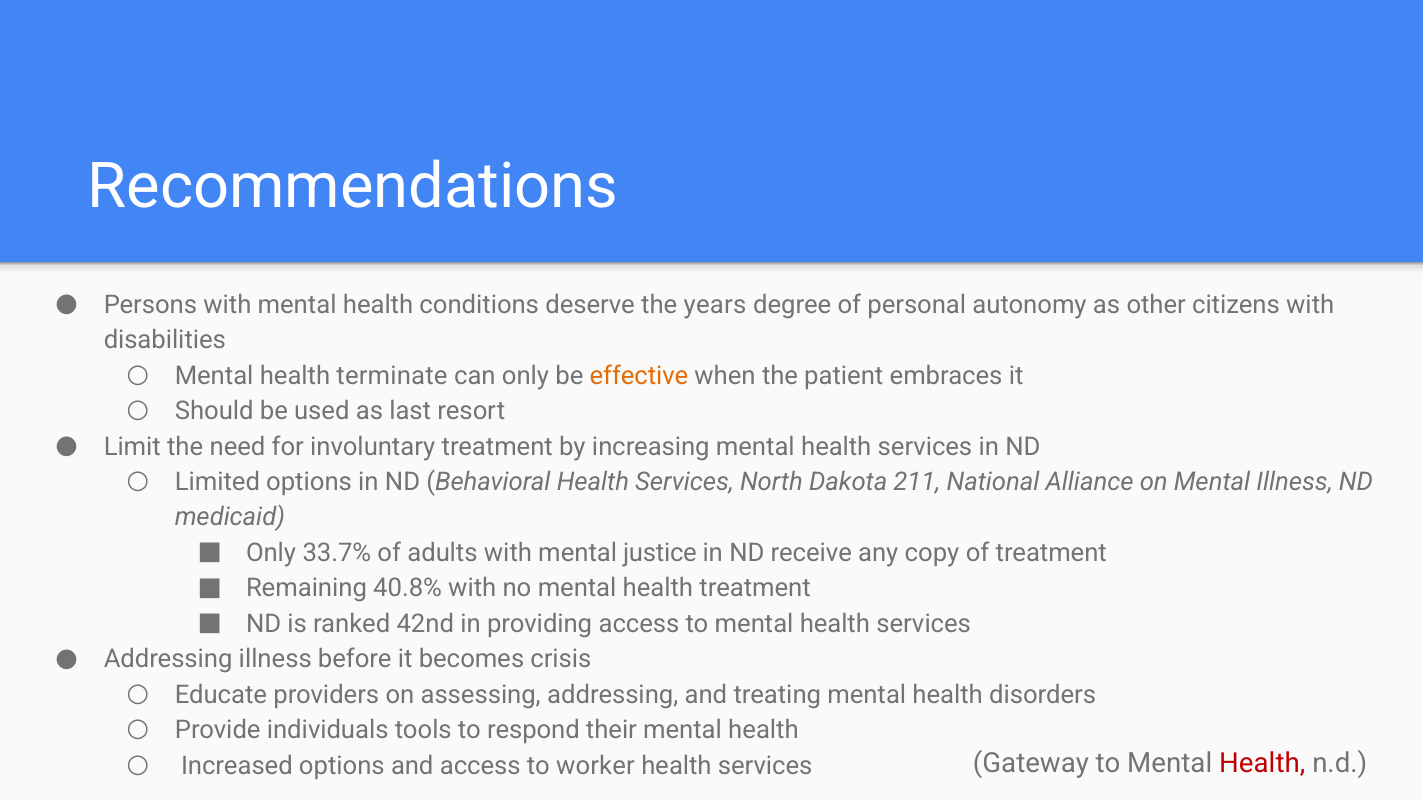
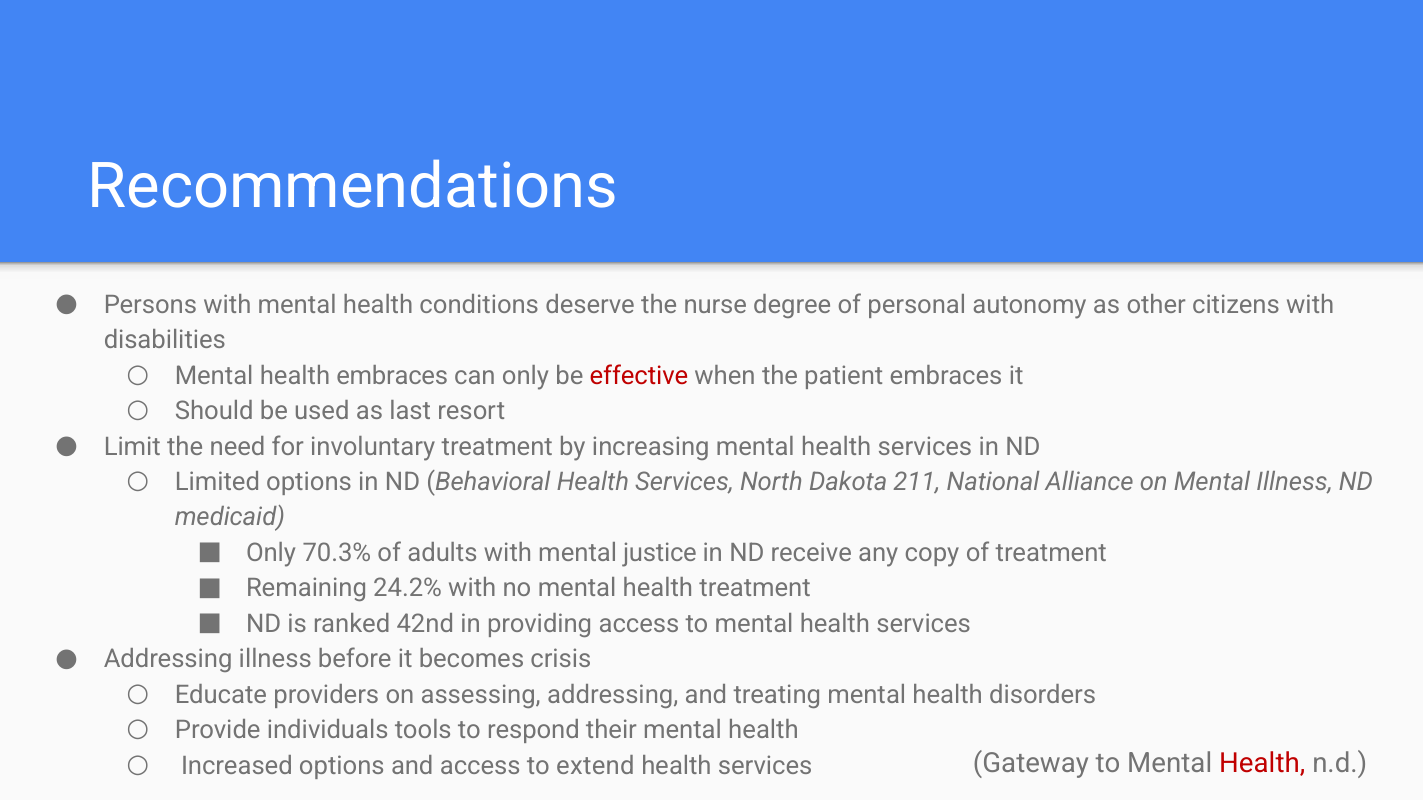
years: years -> nurse
health terminate: terminate -> embraces
effective colour: orange -> red
33.7%: 33.7% -> 70.3%
40.8%: 40.8% -> 24.2%
worker: worker -> extend
